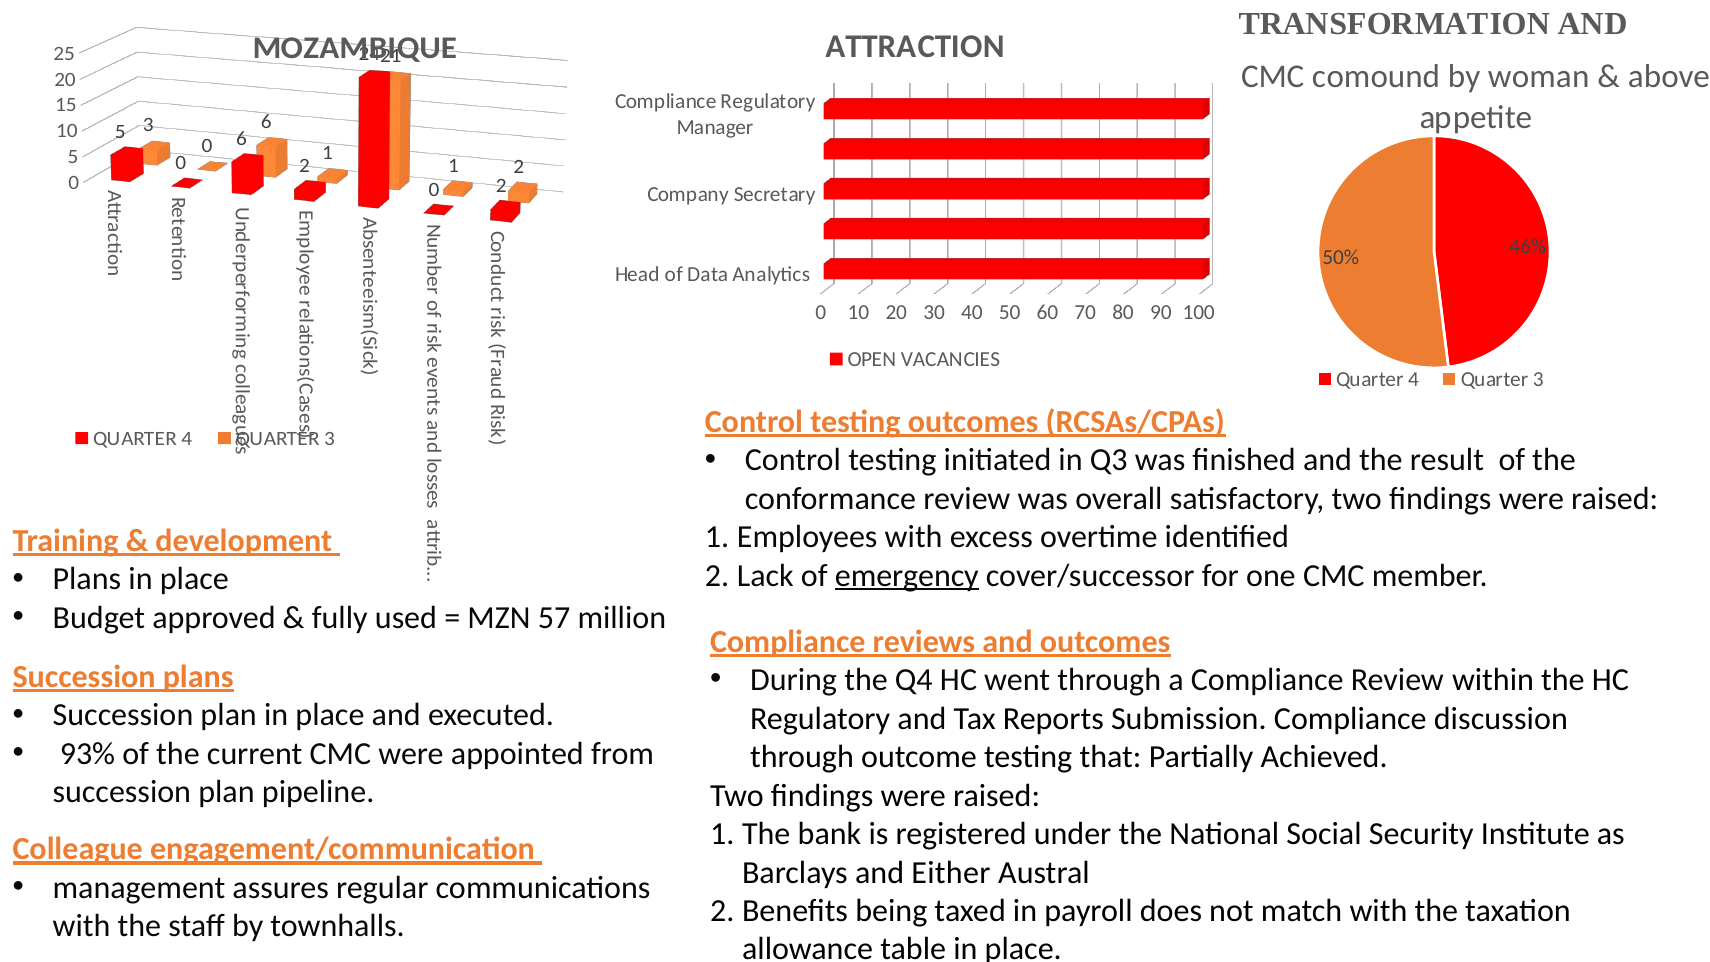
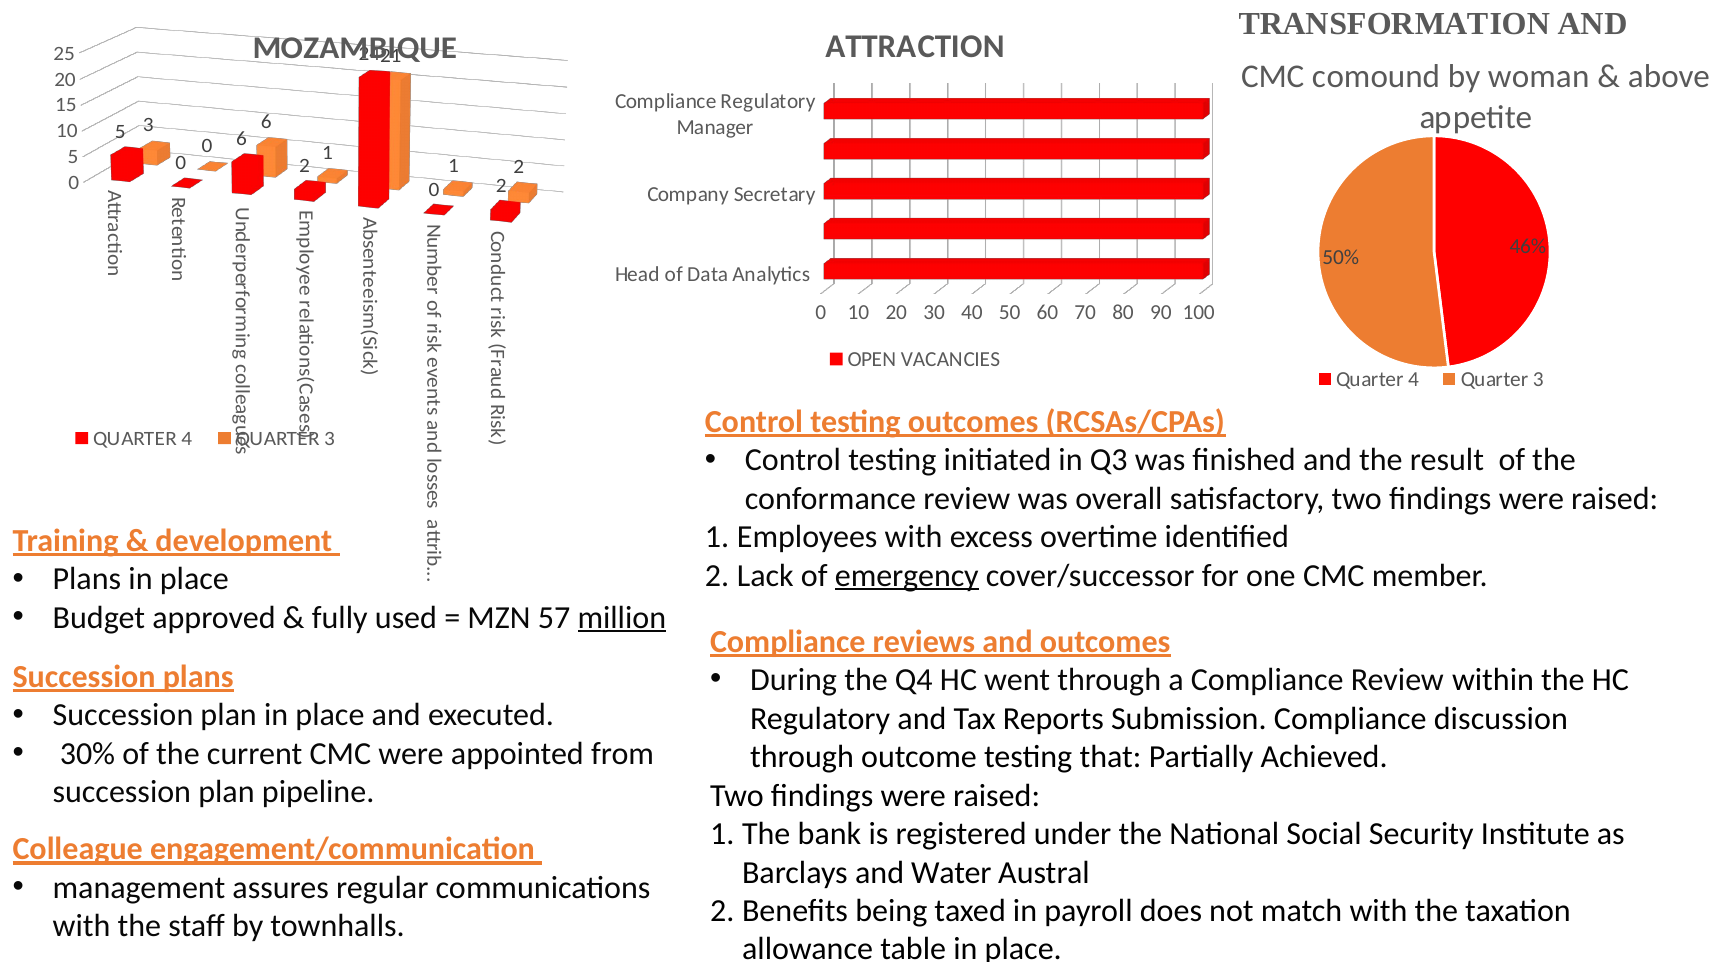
million underline: none -> present
93%: 93% -> 30%
Either: Either -> Water
